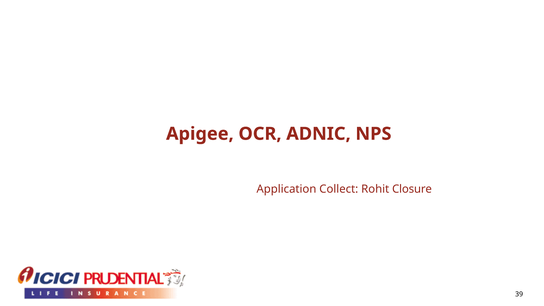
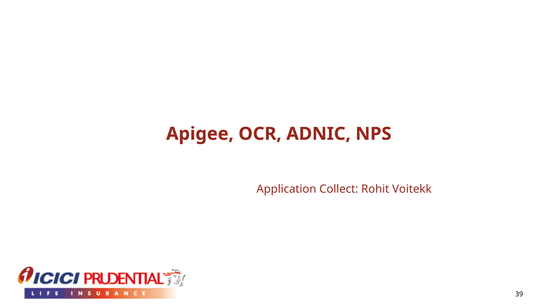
Closure: Closure -> Voitekk
